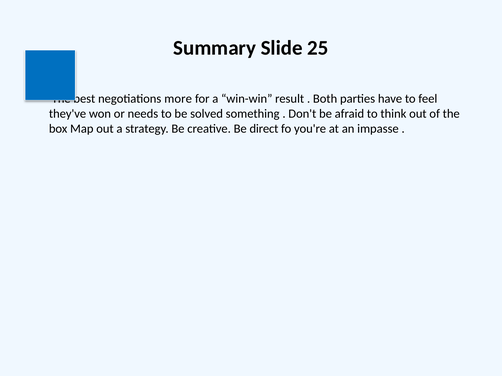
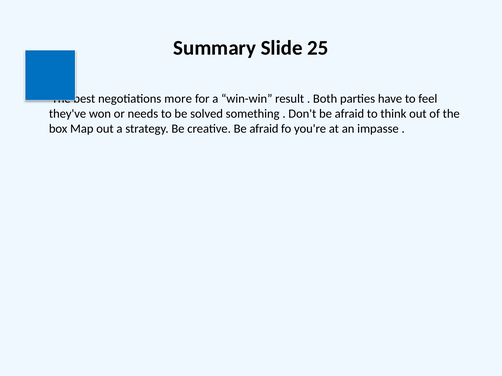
creative Be direct: direct -> afraid
